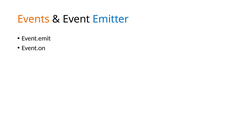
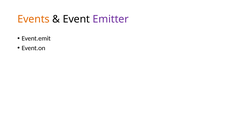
Emitter colour: blue -> purple
